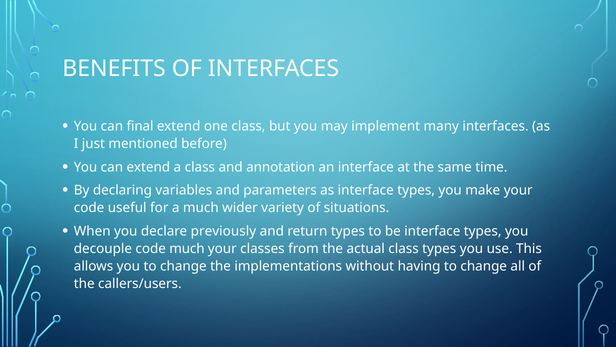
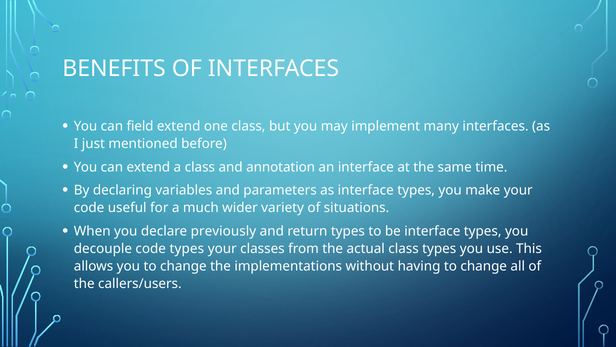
final: final -> field
code much: much -> types
